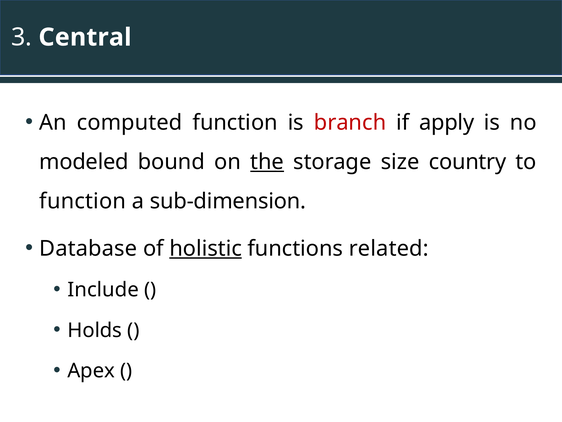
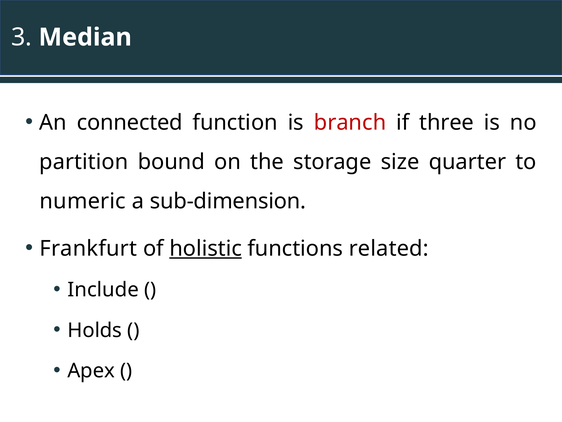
Central: Central -> Median
computed: computed -> connected
apply: apply -> three
modeled: modeled -> partition
the underline: present -> none
country: country -> quarter
function at (83, 201): function -> numeric
Database: Database -> Frankfurt
